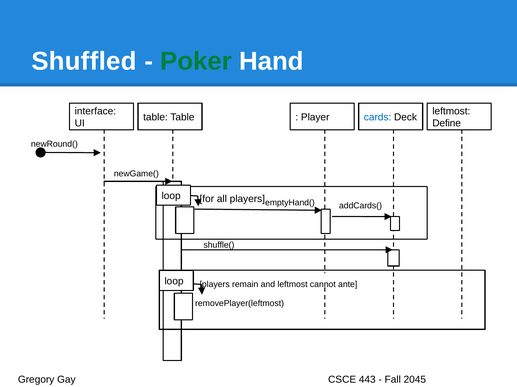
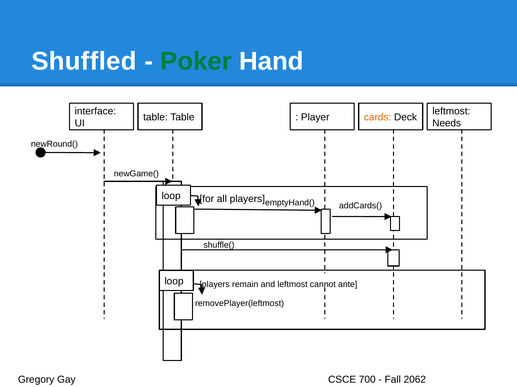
cards colour: blue -> orange
Define: Define -> Needs
443: 443 -> 700
2045: 2045 -> 2062
